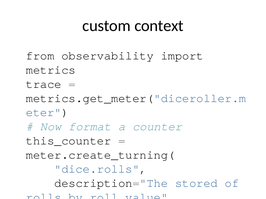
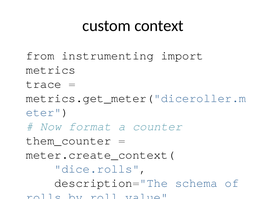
observability: observability -> instrumenting
this_counter: this_counter -> them_counter
meter.create_turning(: meter.create_turning( -> meter.create_context(
stored: stored -> schema
